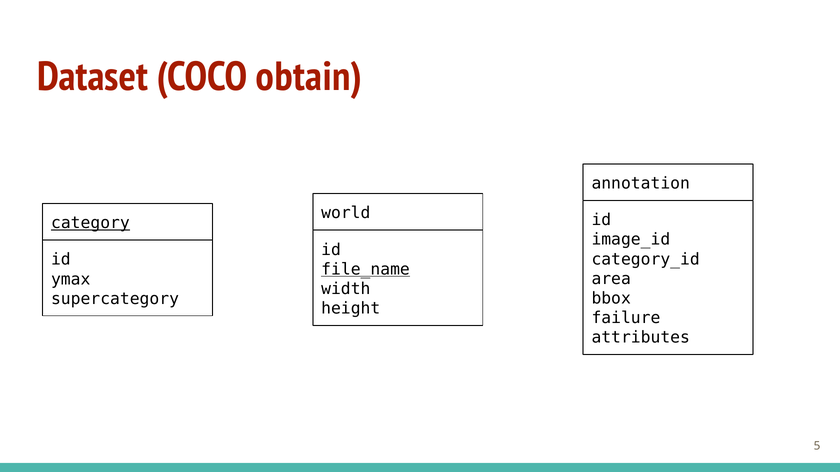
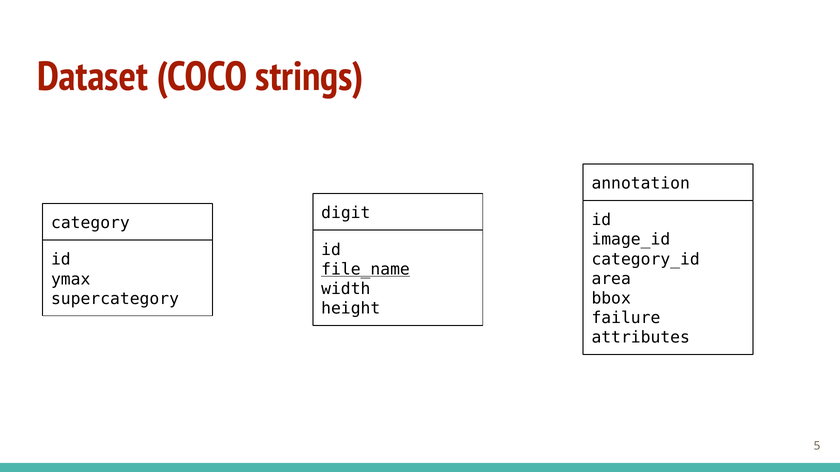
obtain: obtain -> strings
world: world -> digit
category underline: present -> none
